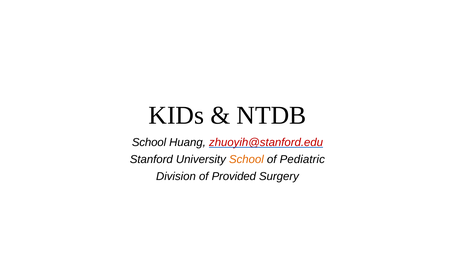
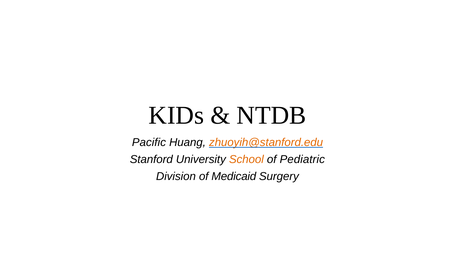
School at (149, 142): School -> Pacific
zhuoyih@stanford.edu colour: red -> orange
Provided: Provided -> Medicaid
